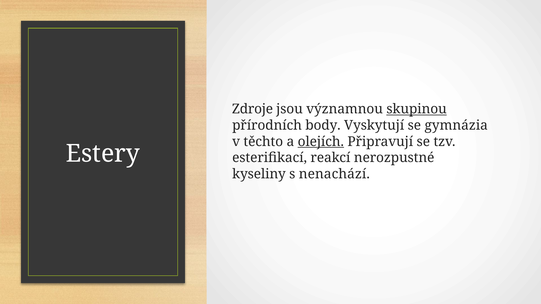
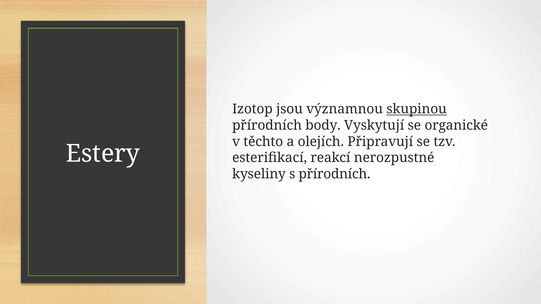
Zdroje: Zdroje -> Izotop
gymnázia: gymnázia -> organické
olejích underline: present -> none
s nenachází: nenachází -> přírodních
